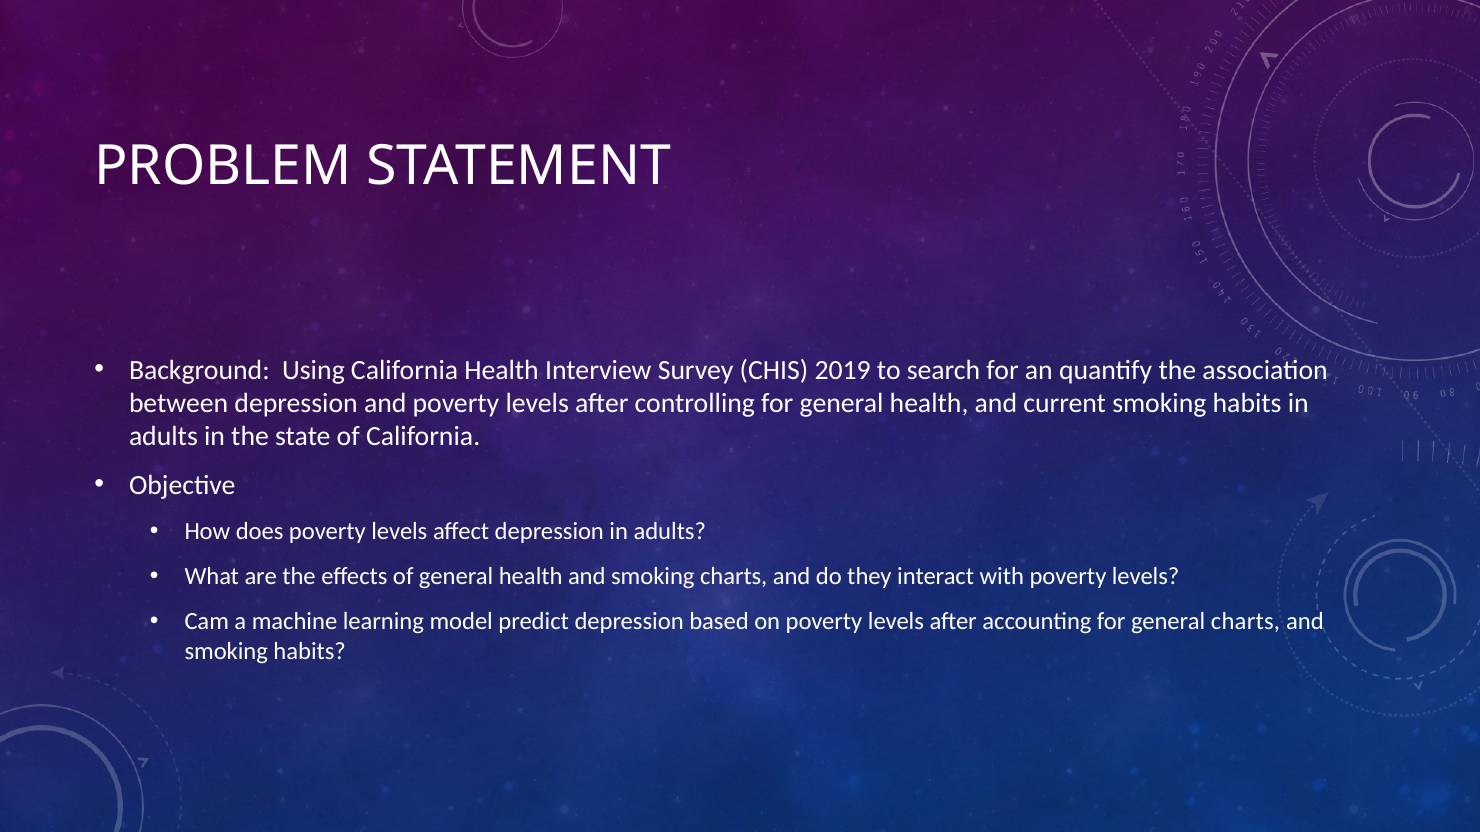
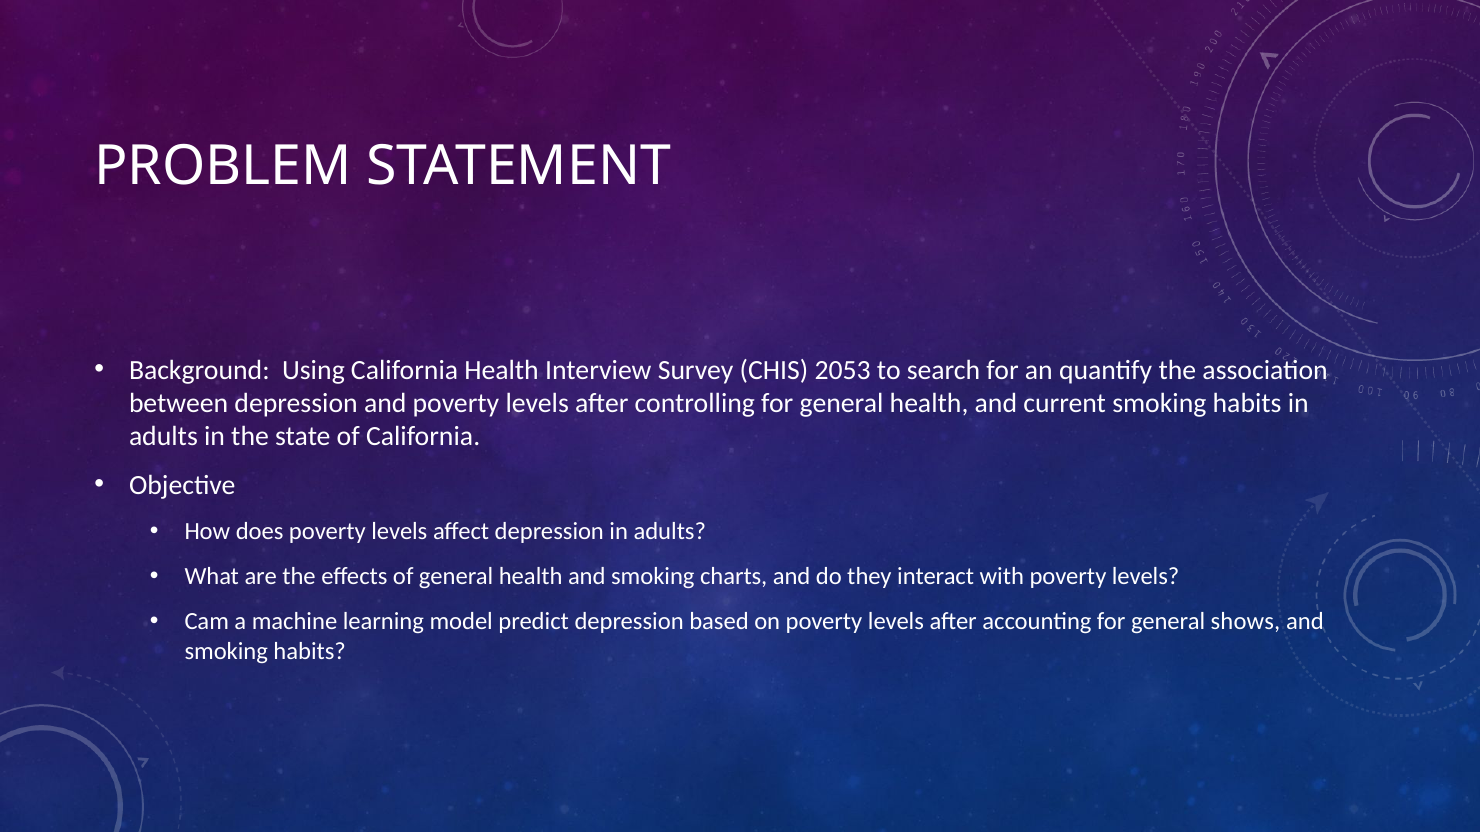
2019: 2019 -> 2053
general charts: charts -> shows
